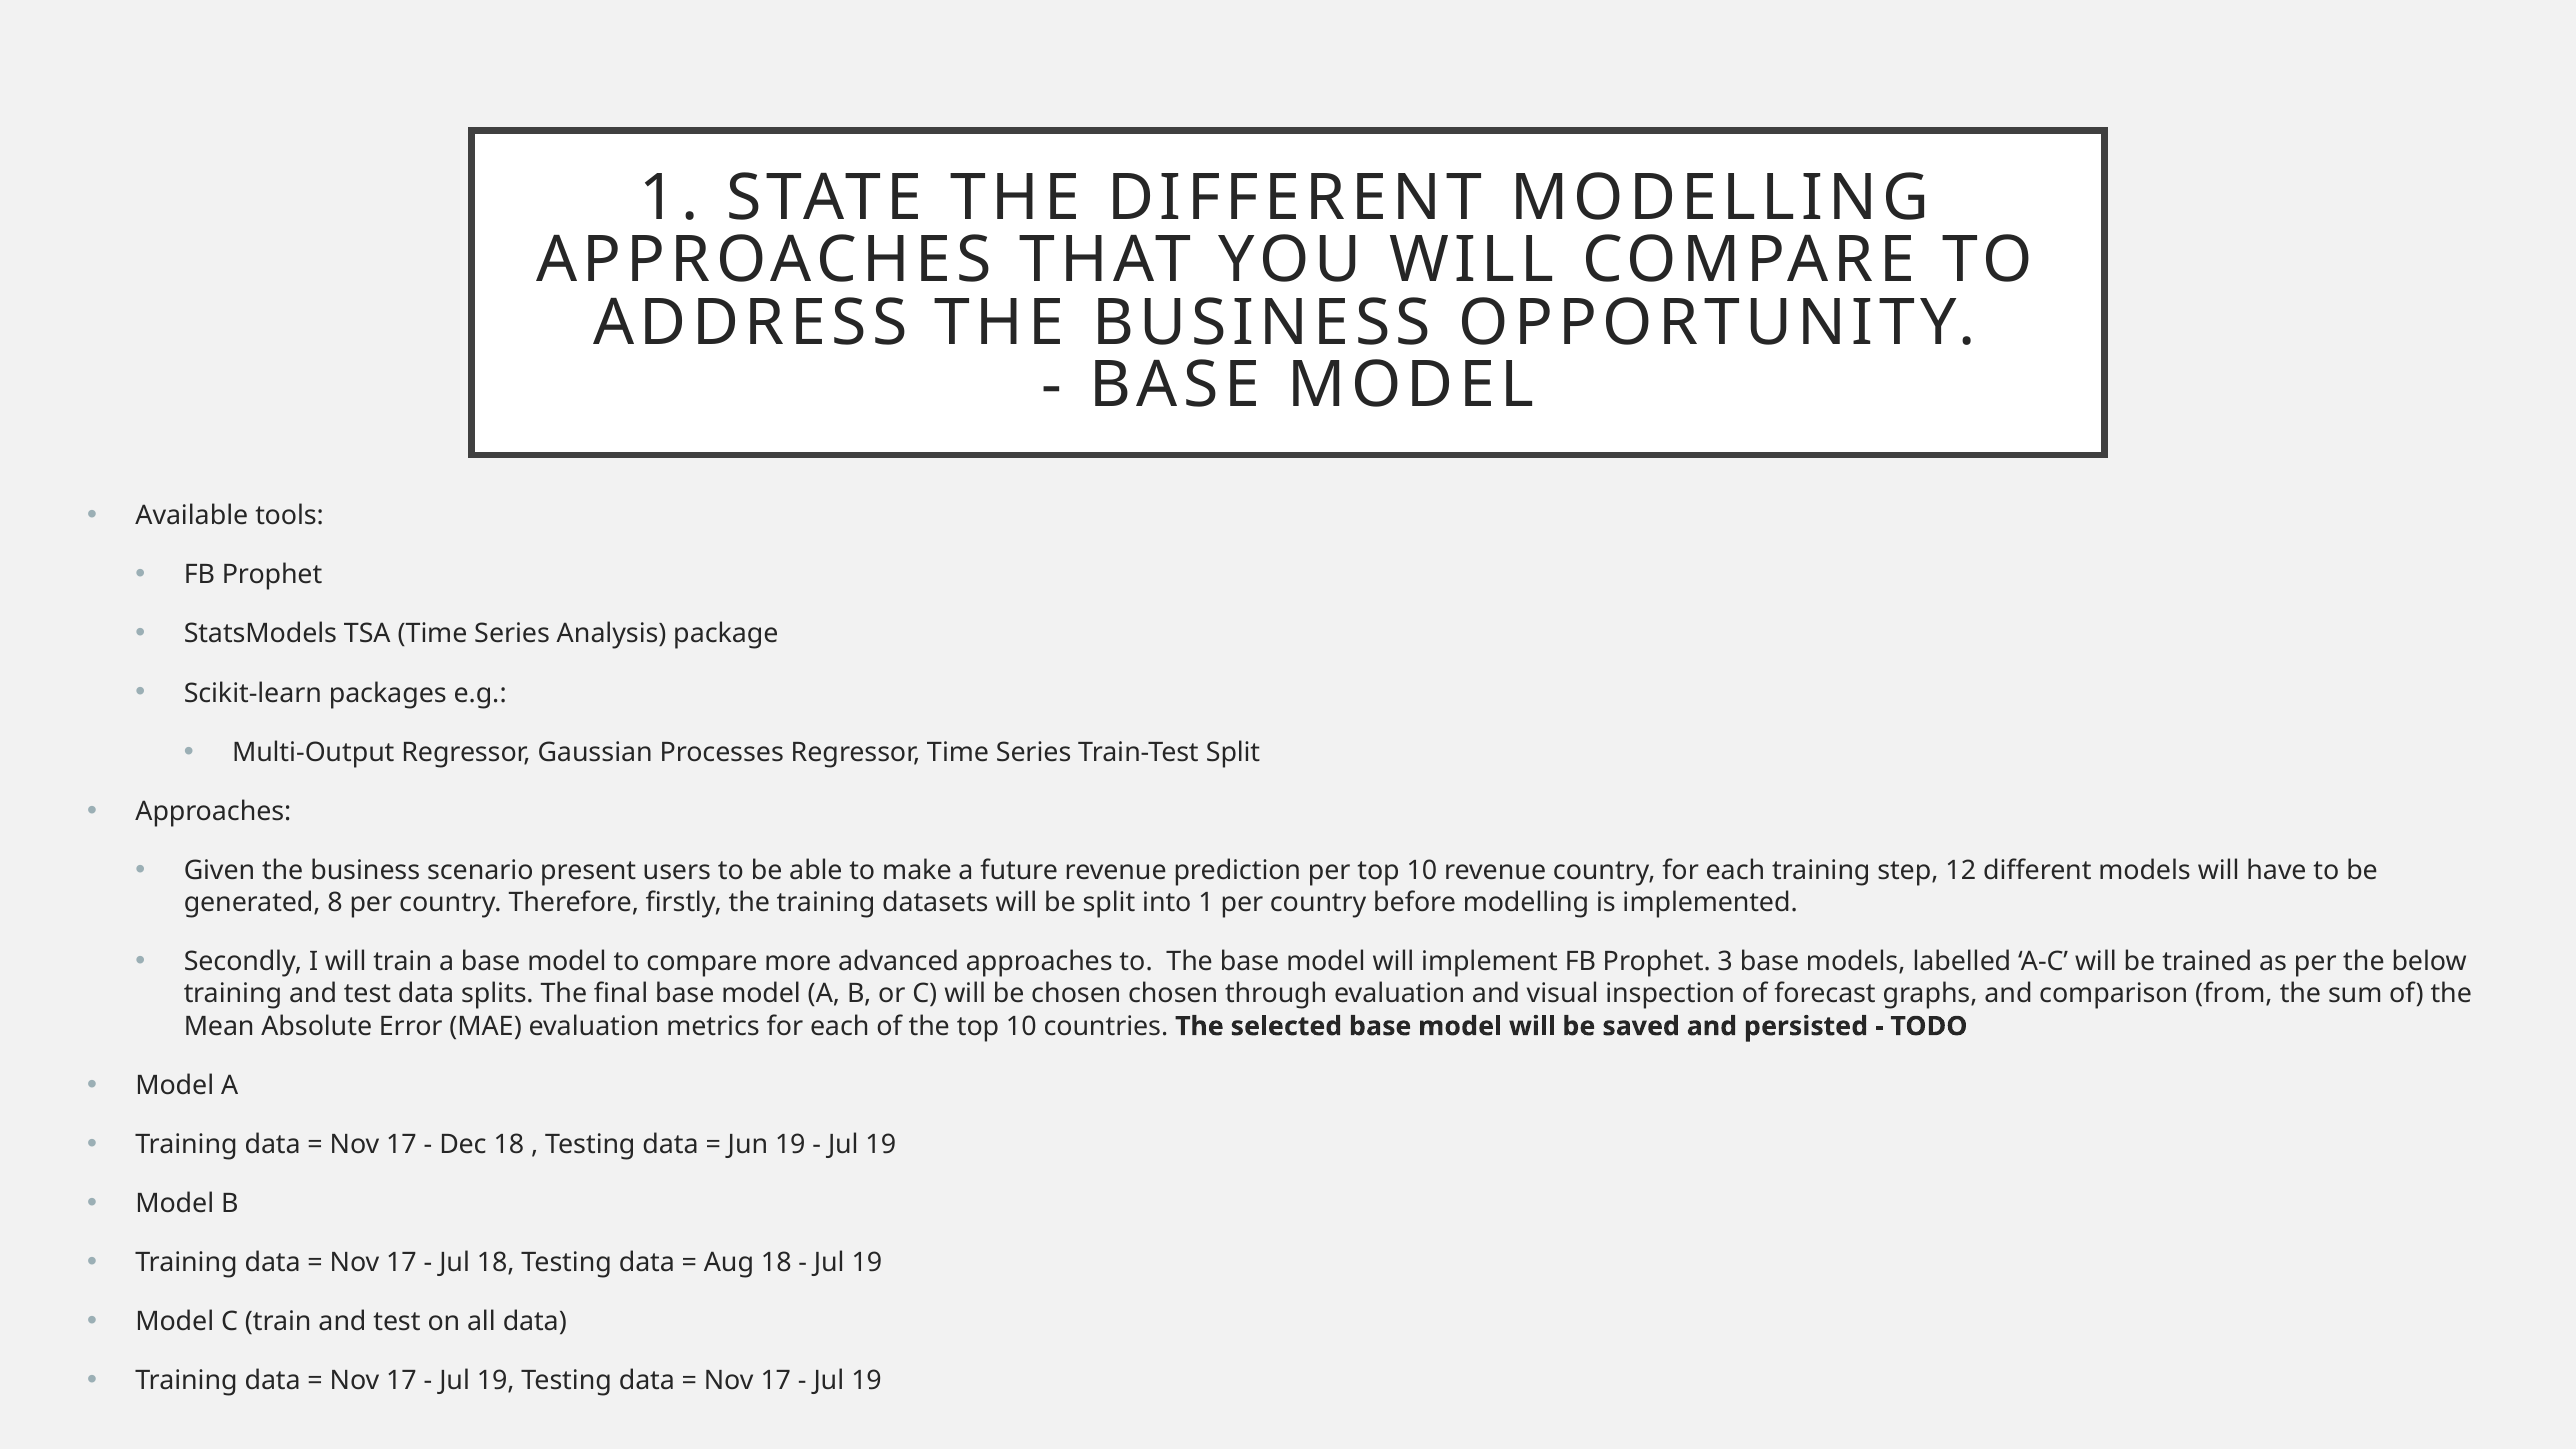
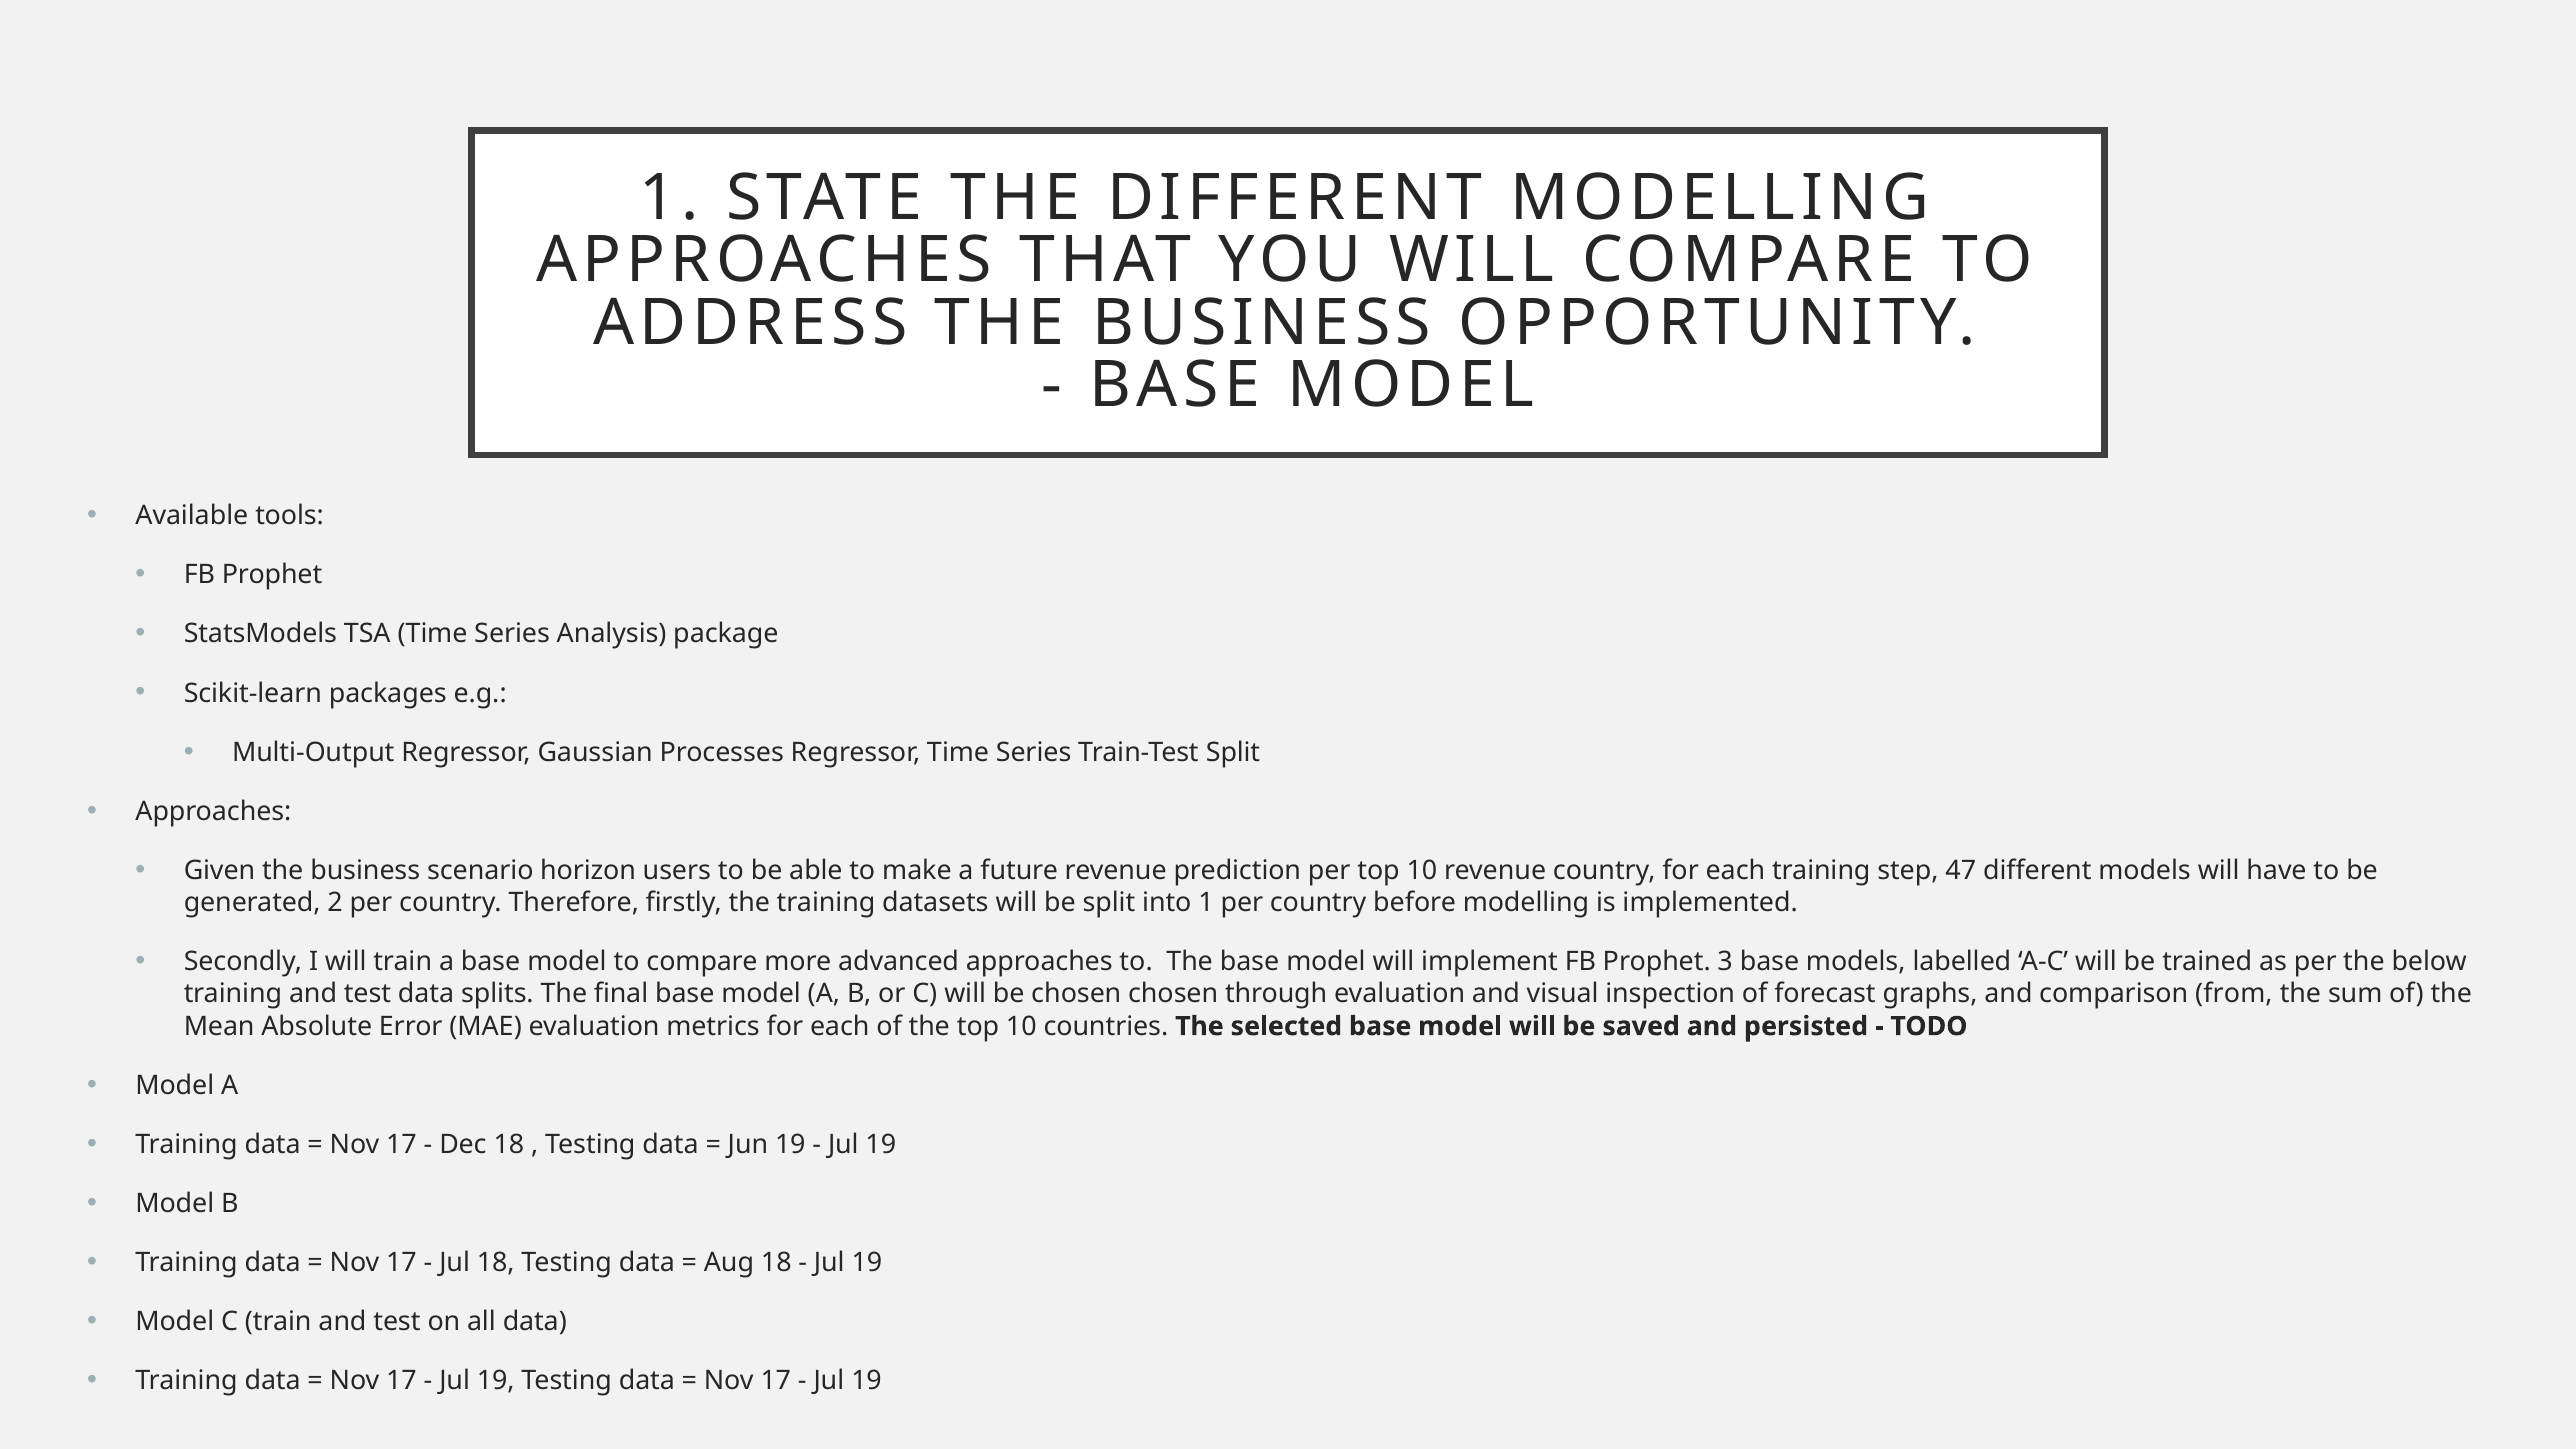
present: present -> horizon
12: 12 -> 47
8: 8 -> 2
